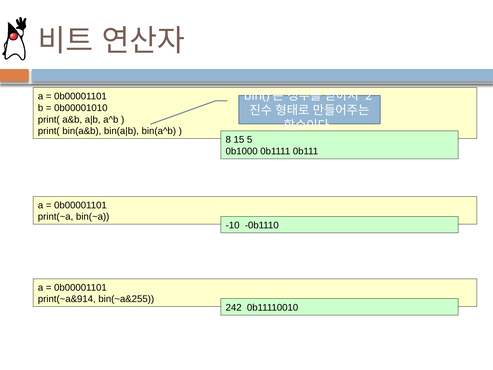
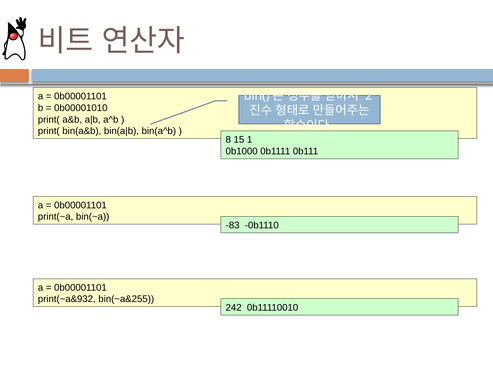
5: 5 -> 1
-10: -10 -> -83
print(~a&914: print(~a&914 -> print(~a&932
